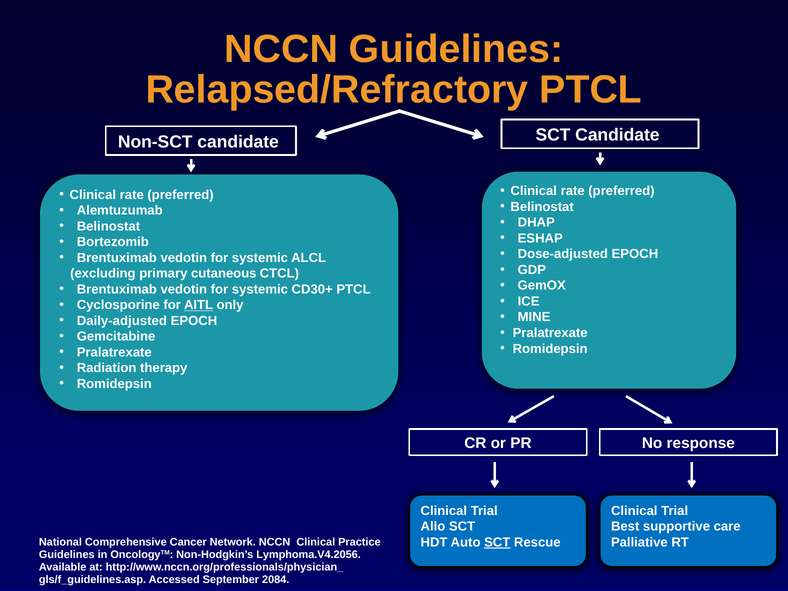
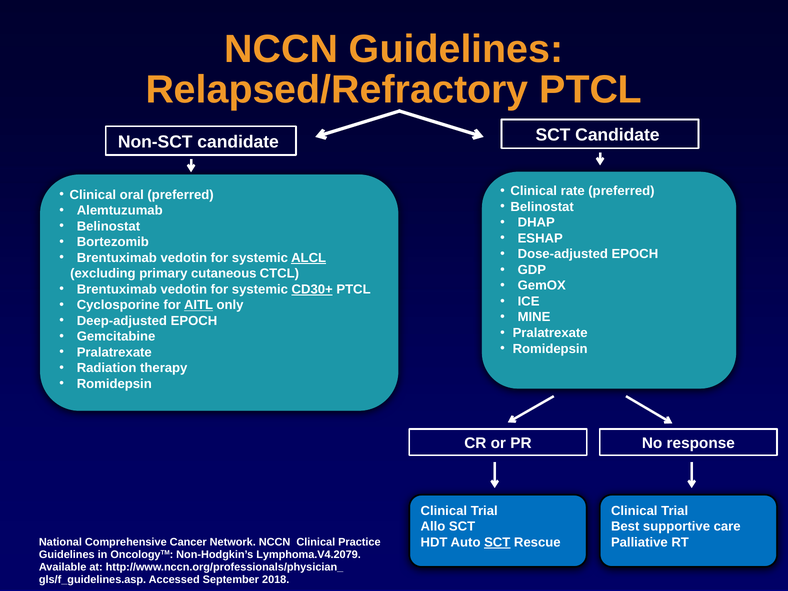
rate at (132, 195): rate -> oral
ALCL underline: none -> present
CD30+ underline: none -> present
Daily-adjusted: Daily-adjusted -> Deep-adjusted
Lymphoma.V4.2056: Lymphoma.V4.2056 -> Lymphoma.V4.2079
2084: 2084 -> 2018
